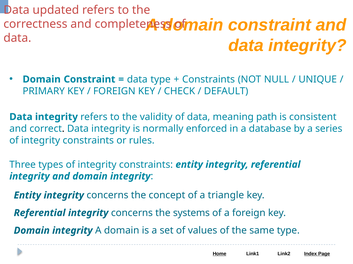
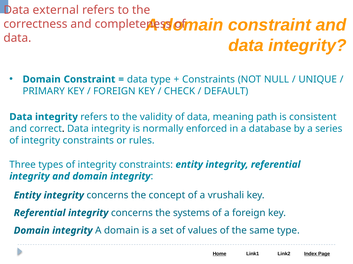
updated: updated -> external
triangle: triangle -> vrushali
